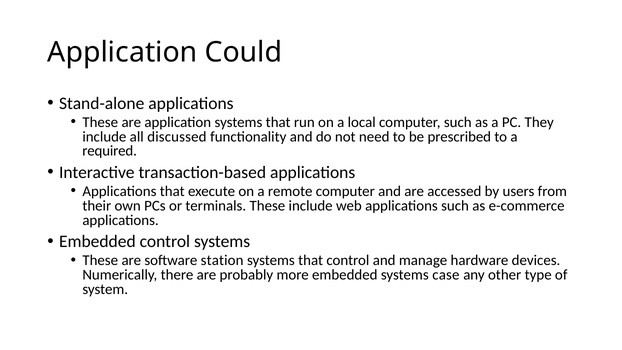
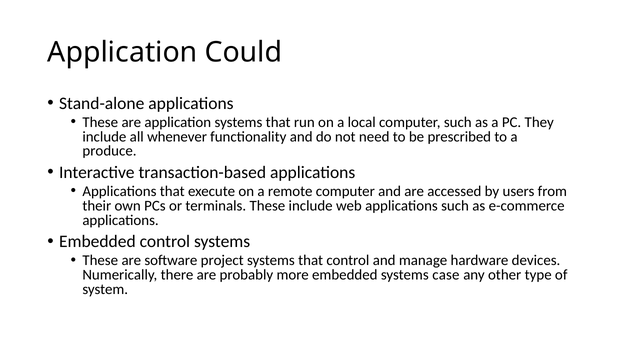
discussed: discussed -> whenever
required: required -> produce
station: station -> project
